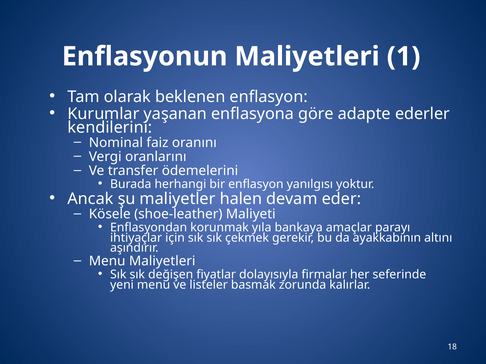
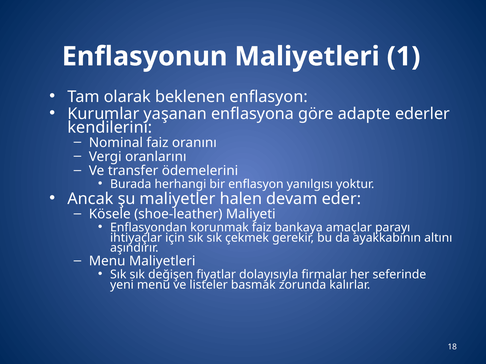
korunmak yıla: yıla -> faiz
